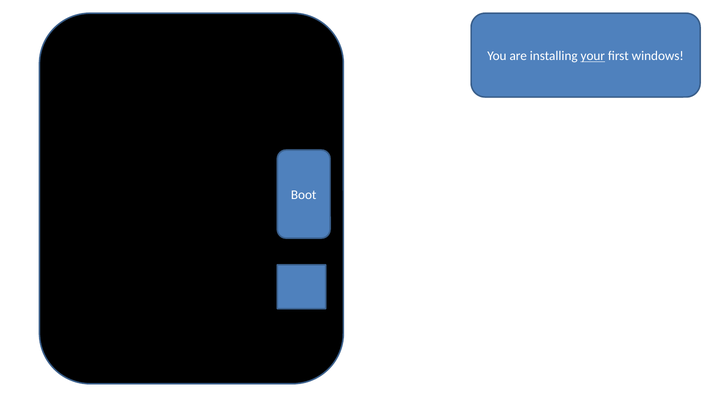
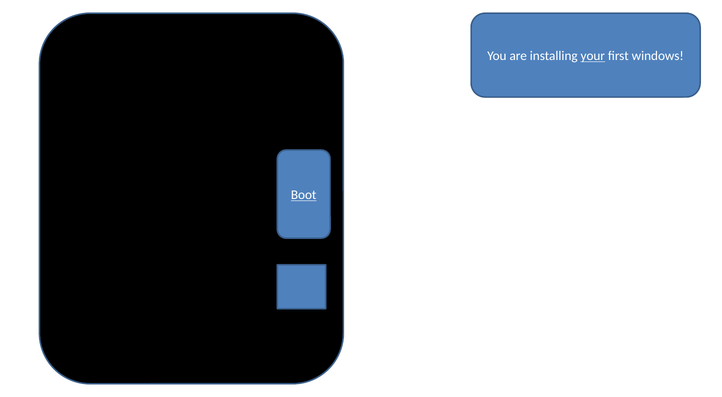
Boot underline: none -> present
